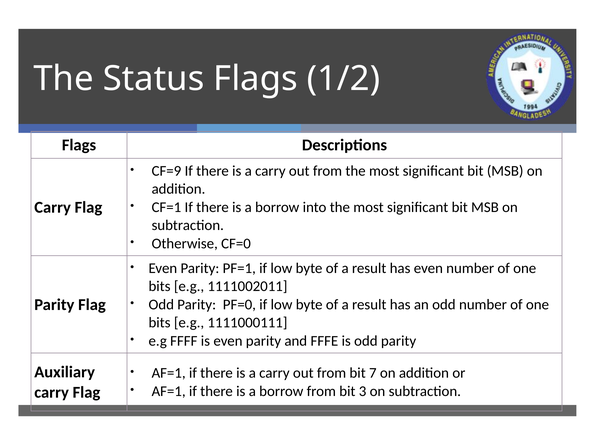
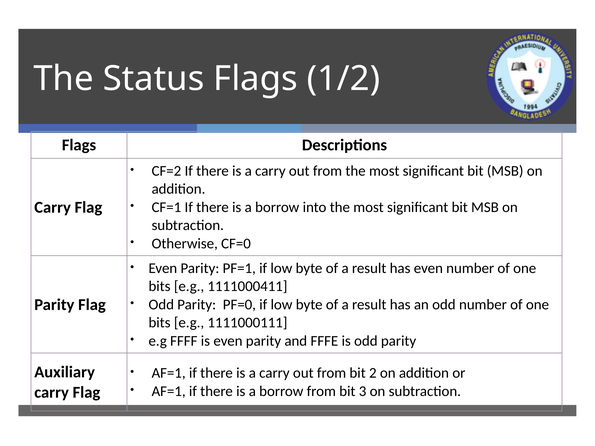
CF=9: CF=9 -> CF=2
1111002011: 1111002011 -> 1111000411
7: 7 -> 2
